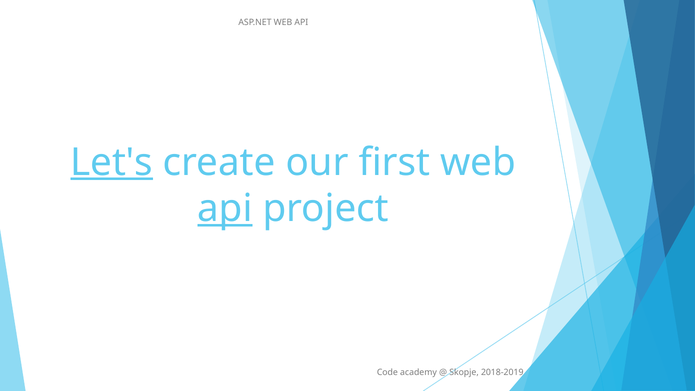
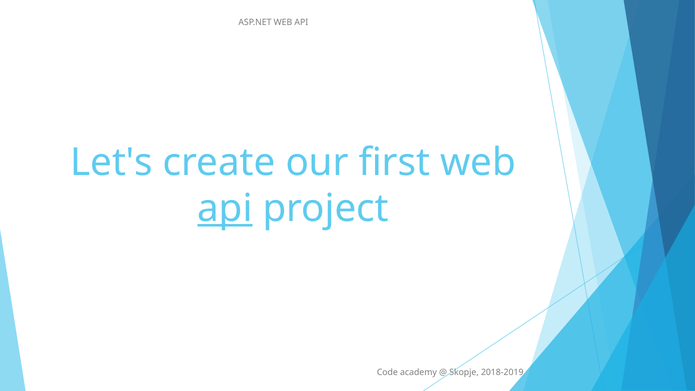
Let's underline: present -> none
